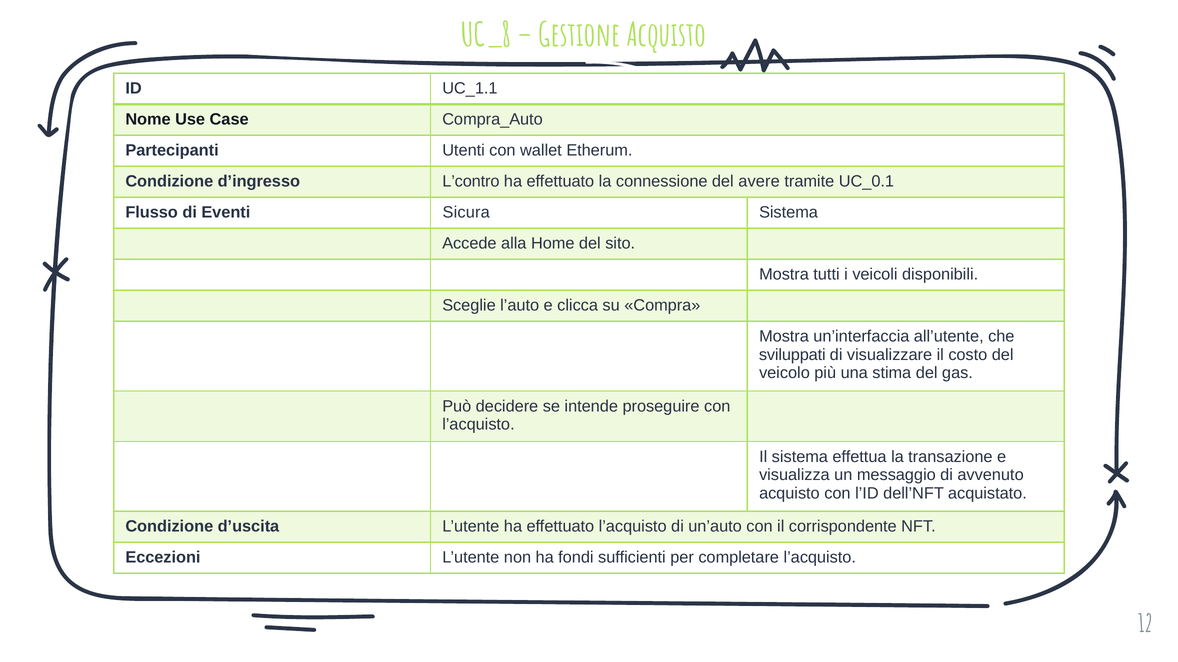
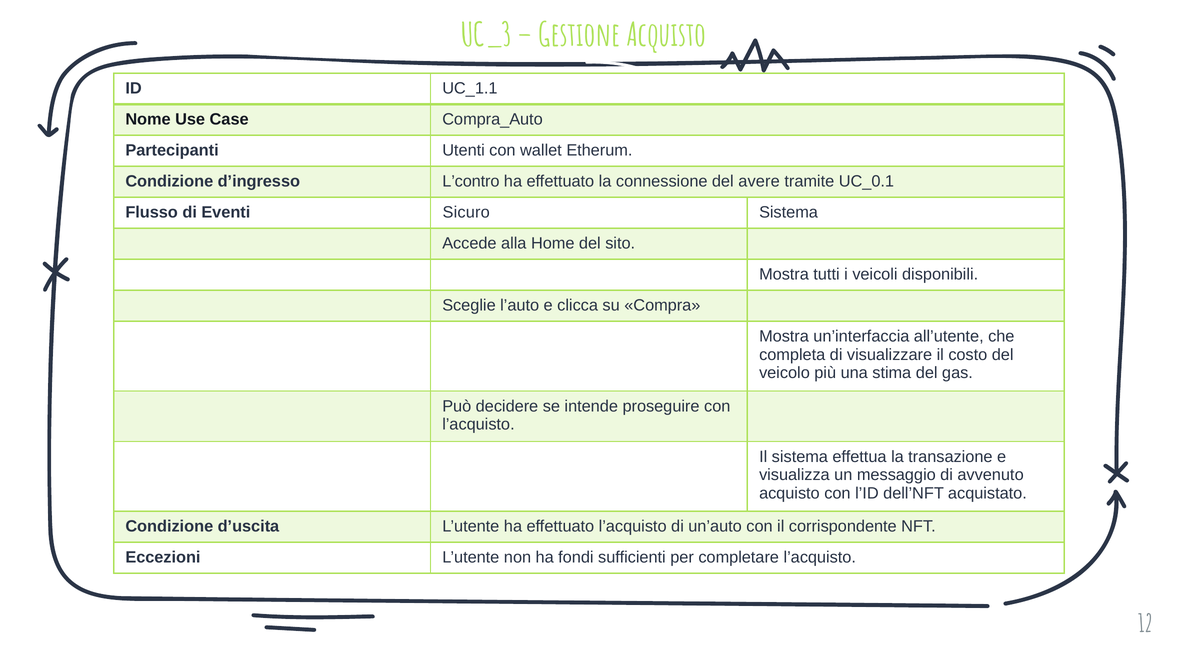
UC_8: UC_8 -> UC_3
Sicura: Sicura -> Sicuro
sviluppati: sviluppati -> completa
